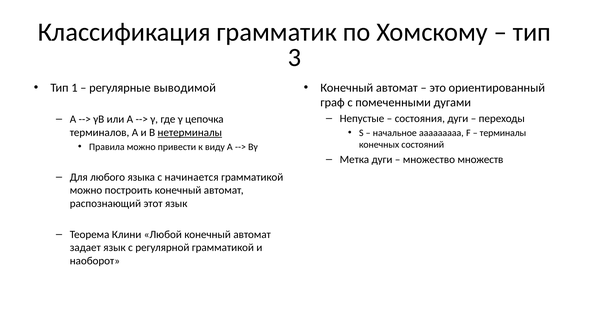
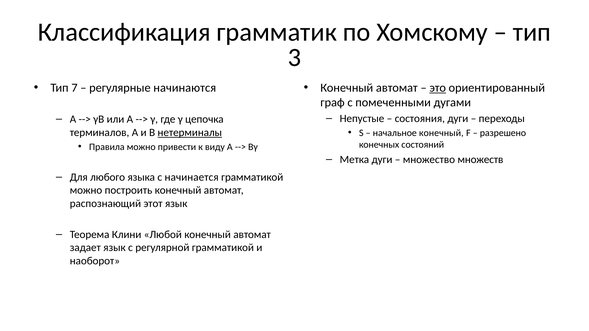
1: 1 -> 7
выводимой: выводимой -> начинаются
это underline: none -> present
начальное aaaaaaaaa: aaaaaaaaa -> конечный
терминалы: терминалы -> разрешено
